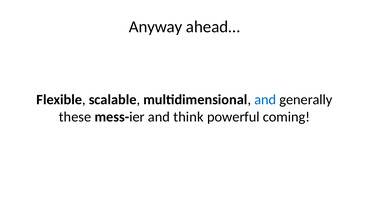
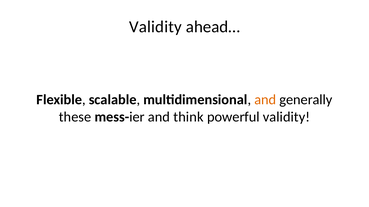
Anyway at (156, 27): Anyway -> Validity
and at (265, 100) colour: blue -> orange
powerful coming: coming -> validity
